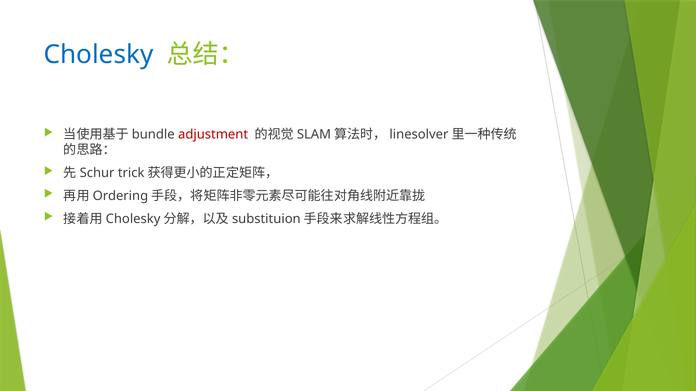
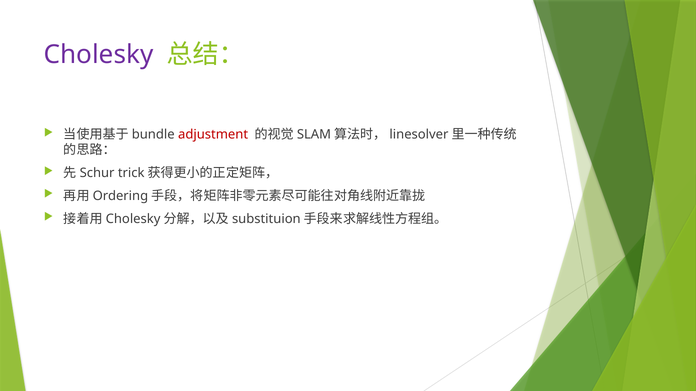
Cholesky colour: blue -> purple
